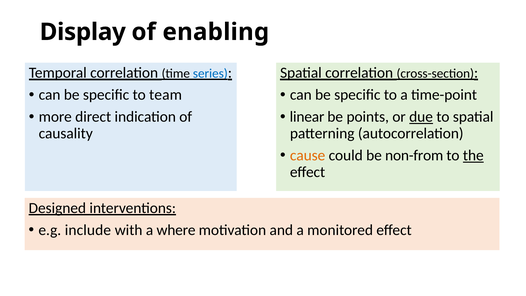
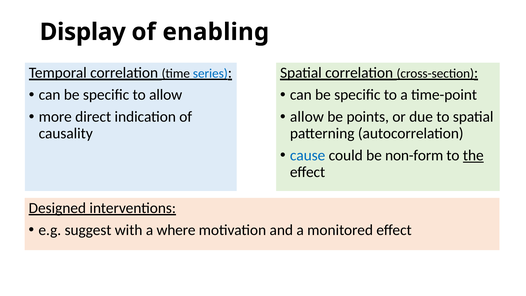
to team: team -> allow
linear at (307, 117): linear -> allow
due underline: present -> none
cause colour: orange -> blue
non-from: non-from -> non-form
include: include -> suggest
